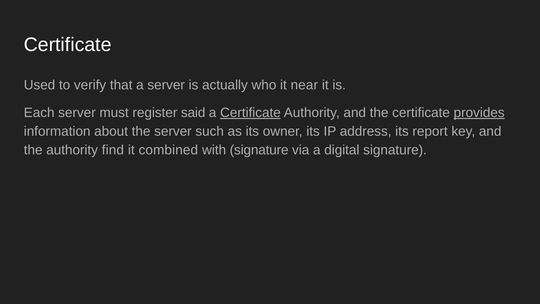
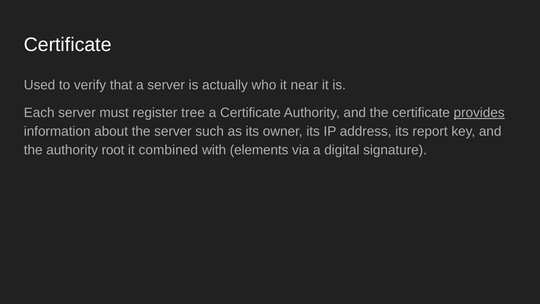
said: said -> tree
Certificate at (250, 113) underline: present -> none
find: find -> root
with signature: signature -> elements
